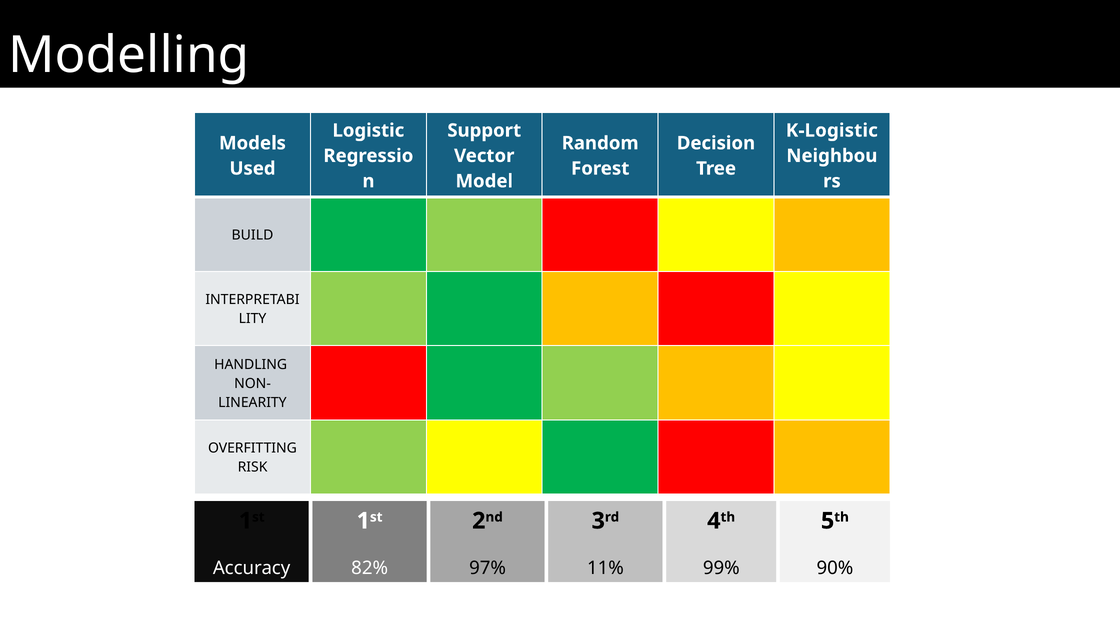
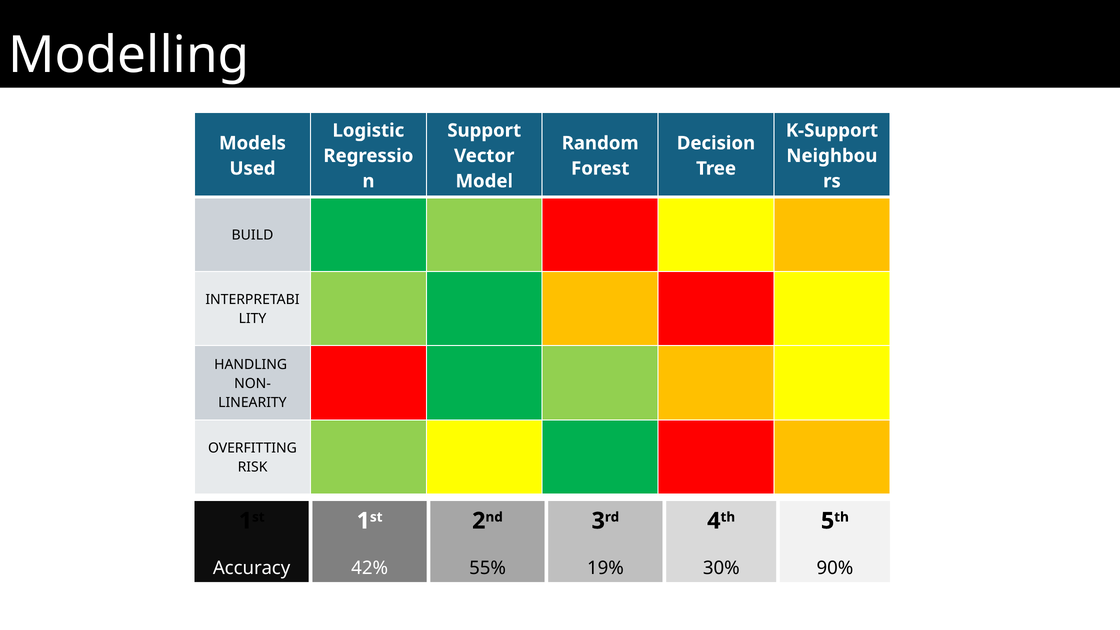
K-Logistic: K-Logistic -> K-Support
82%: 82% -> 42%
97%: 97% -> 55%
11%: 11% -> 19%
99%: 99% -> 30%
